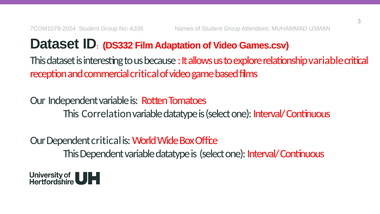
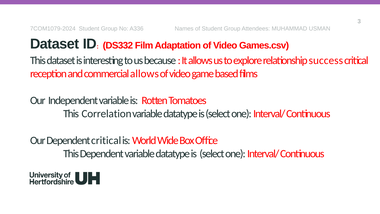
relationship variable: variable -> success
commercial critical: critical -> allows
